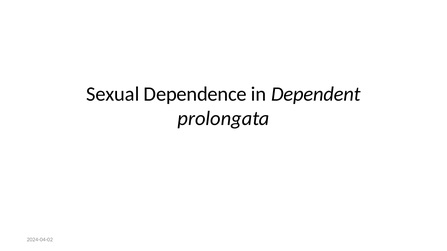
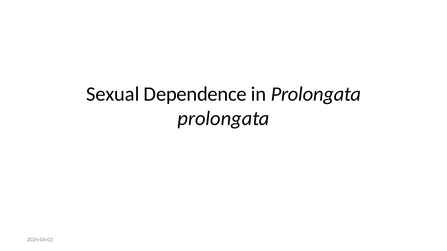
in Dependent: Dependent -> Prolongata
